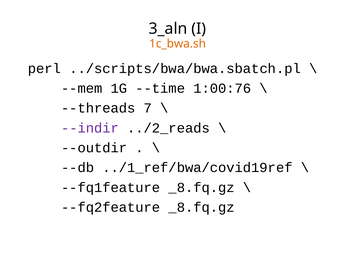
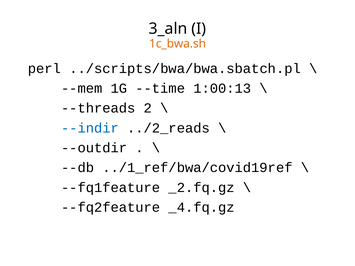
1:00:76: 1:00:76 -> 1:00:13
7: 7 -> 2
--indir colour: purple -> blue
--fq1feature _8.fq.gz: _8.fq.gz -> _2.fq.gz
--fq2feature _8.fq.gz: _8.fq.gz -> _4.fq.gz
